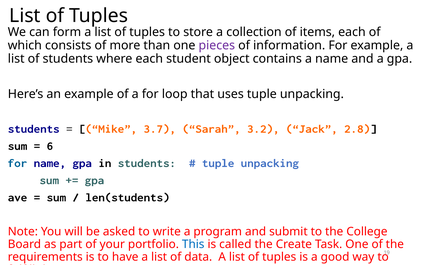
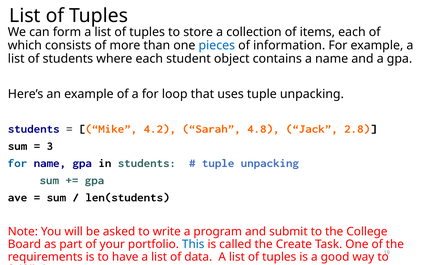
pieces colour: purple -> blue
3.7: 3.7 -> 4.2
3.2: 3.2 -> 4.8
6: 6 -> 3
